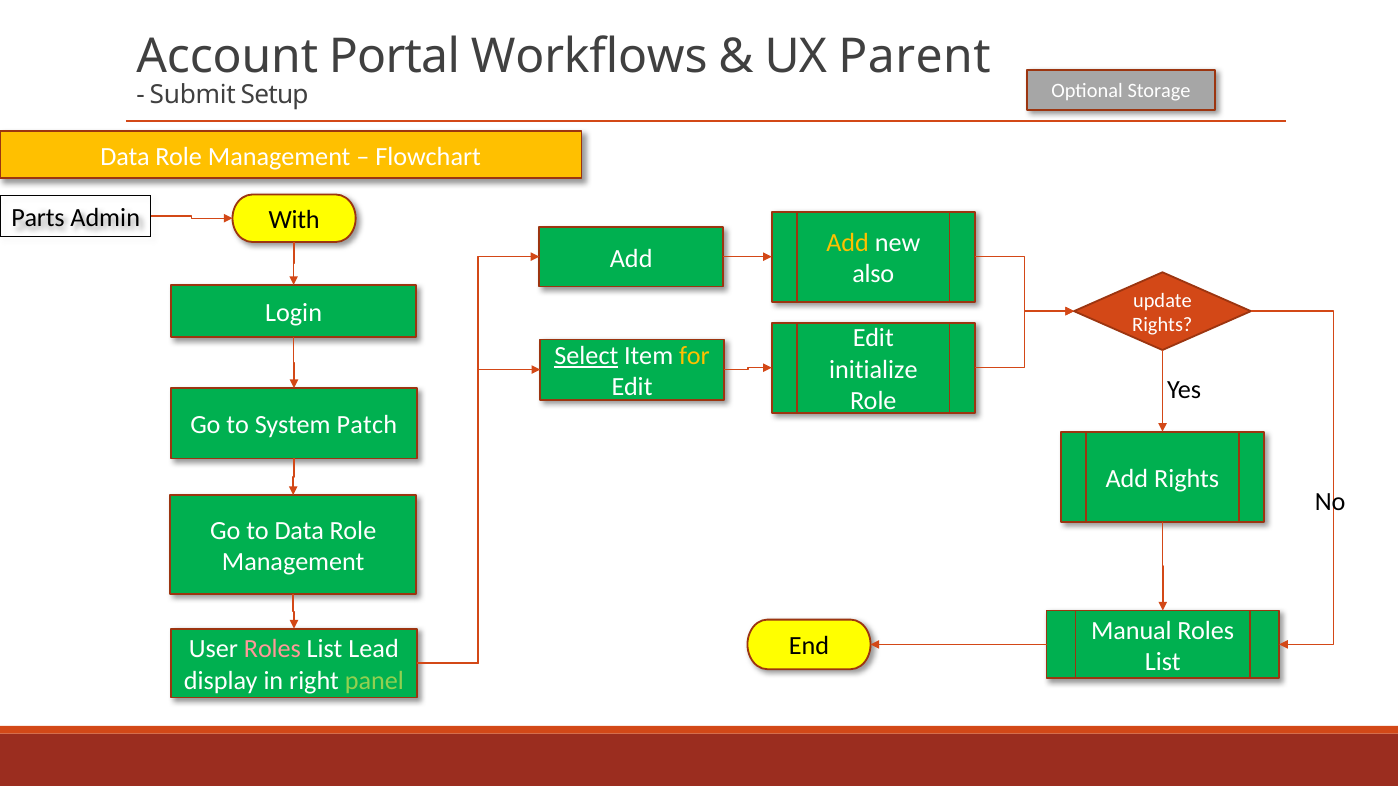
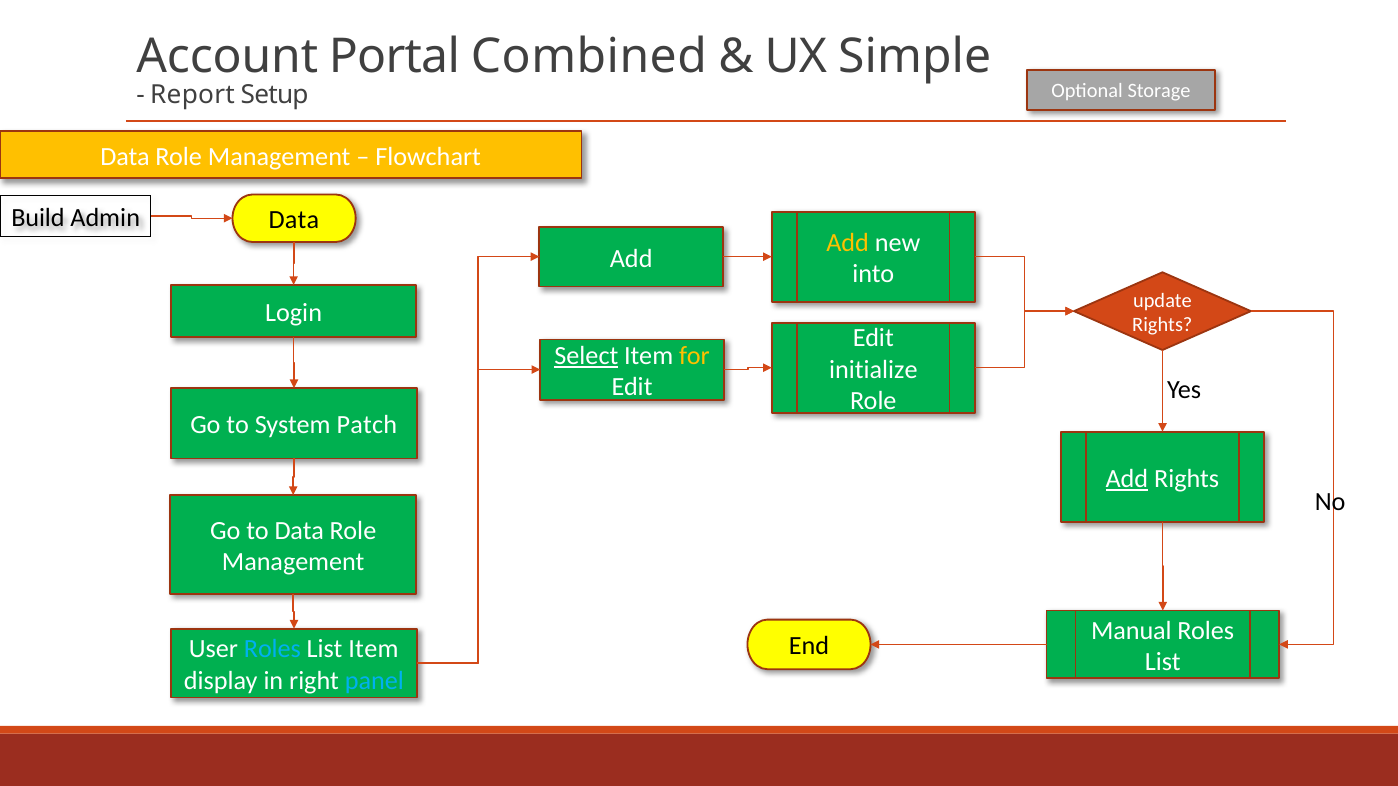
Workflows: Workflows -> Combined
Parent: Parent -> Simple
Submit: Submit -> Report
Parts: Parts -> Build
With at (294, 220): With -> Data
also: also -> into
Add at (1127, 479) underline: none -> present
Roles at (272, 649) colour: pink -> light blue
List Lead: Lead -> Item
panel colour: light green -> light blue
